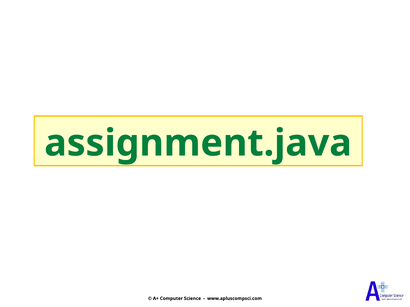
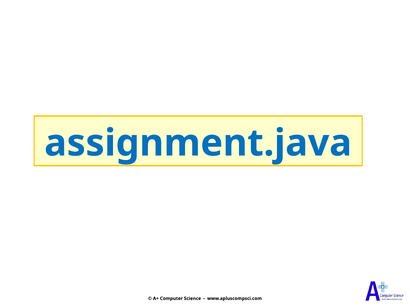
assignment.java colour: green -> blue
